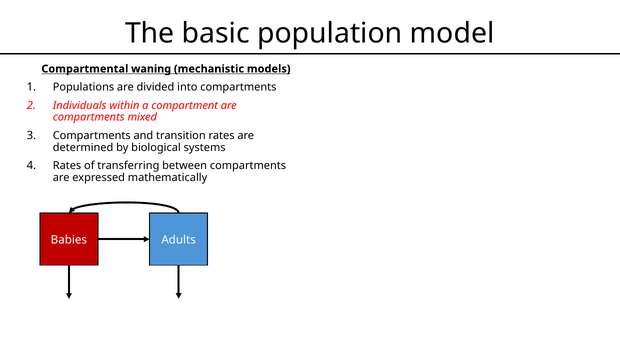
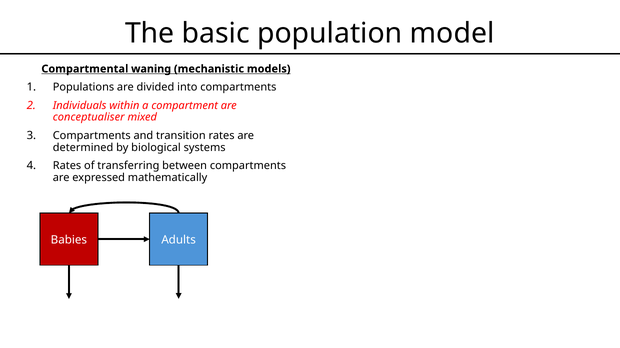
compartments at (89, 118): compartments -> conceptualiser
